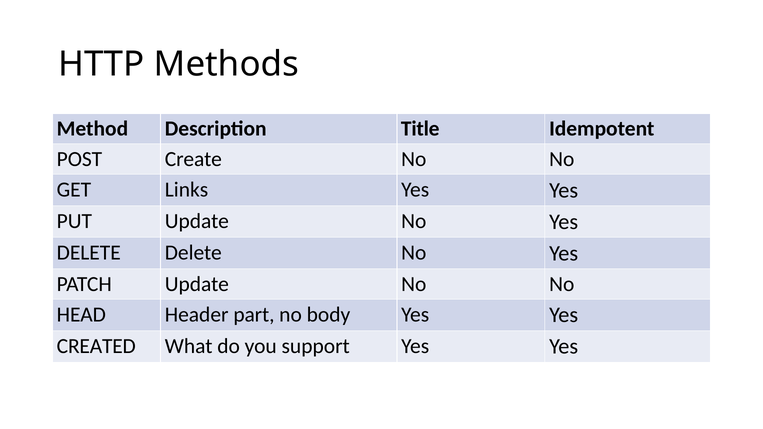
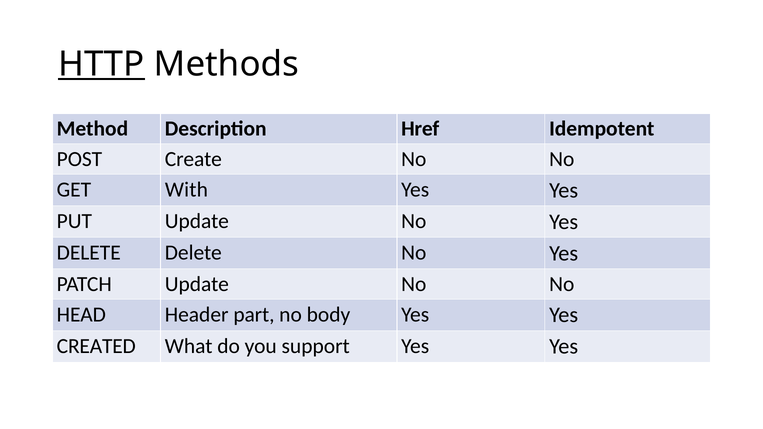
HTTP underline: none -> present
Title: Title -> Href
Links: Links -> With
